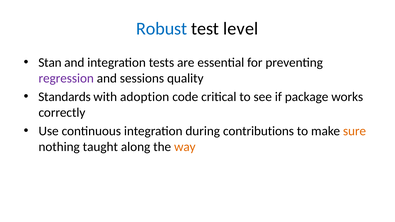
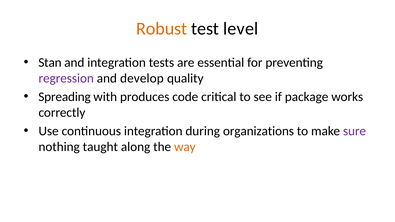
Robust colour: blue -> orange
sessions: sessions -> develop
Standards: Standards -> Spreading
adoption: adoption -> produces
contributions: contributions -> organizations
sure colour: orange -> purple
